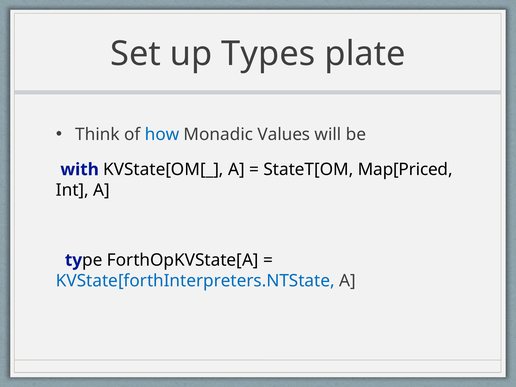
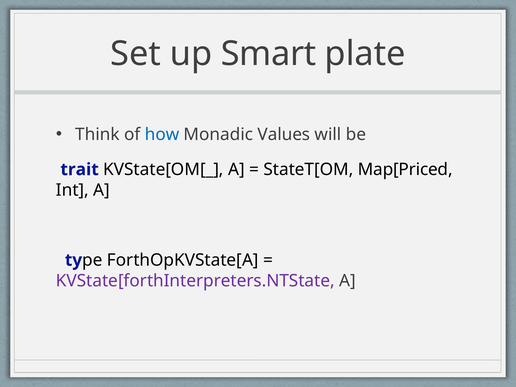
Types: Types -> Smart
with: with -> trait
KVState[forthInterpreters.NTState colour: blue -> purple
